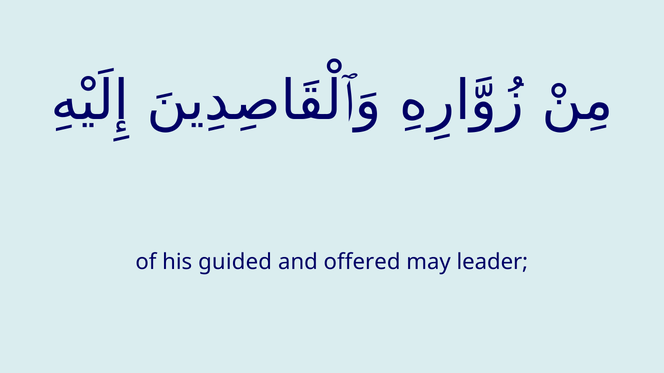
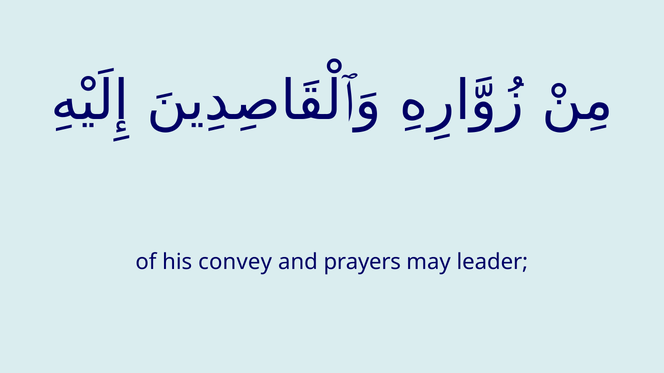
guided: guided -> convey
offered: offered -> prayers
